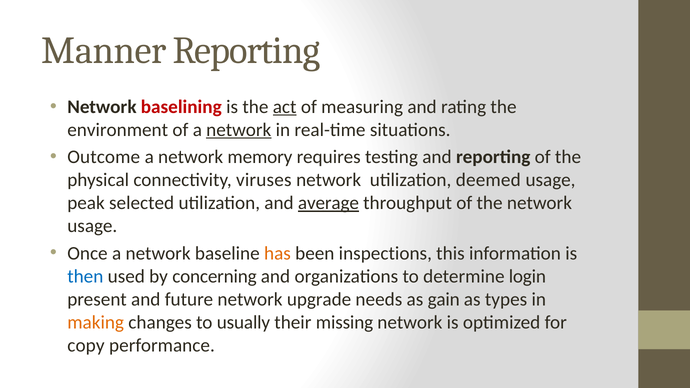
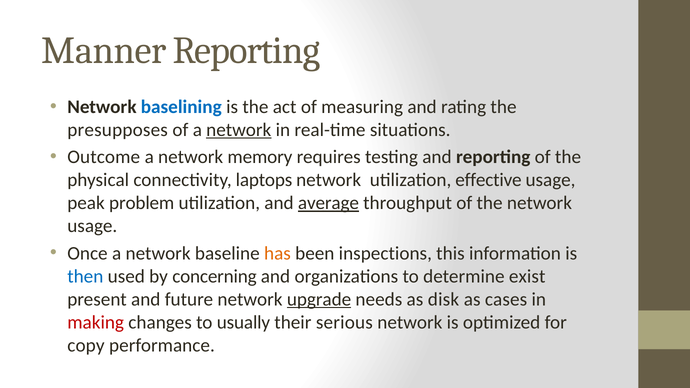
baselining colour: red -> blue
act underline: present -> none
environment: environment -> presupposes
viruses: viruses -> laptops
deemed: deemed -> effective
selected: selected -> problem
login: login -> exist
upgrade underline: none -> present
gain: gain -> disk
types: types -> cases
making colour: orange -> red
missing: missing -> serious
